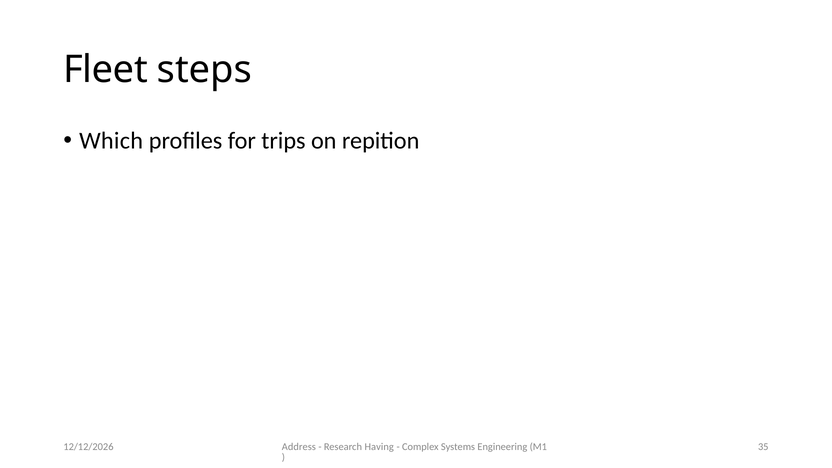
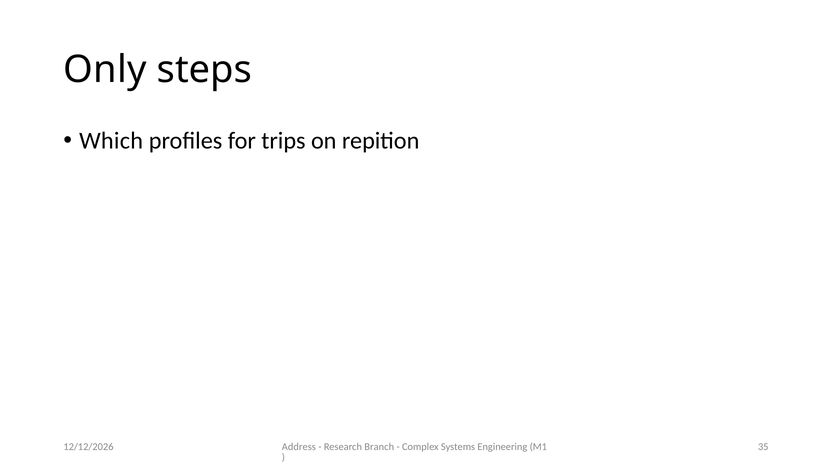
Fleet: Fleet -> Only
Having: Having -> Branch
